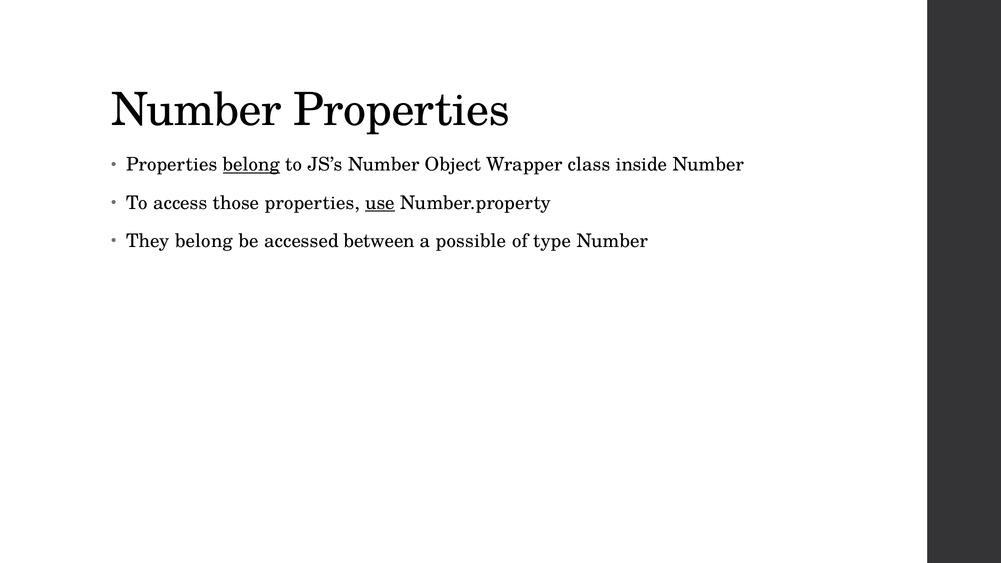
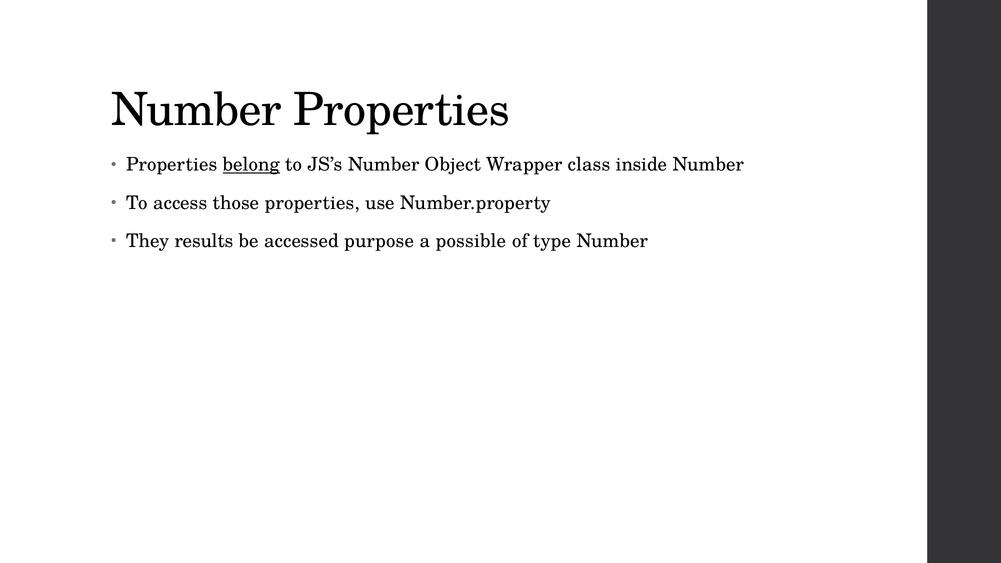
use underline: present -> none
They belong: belong -> results
between: between -> purpose
